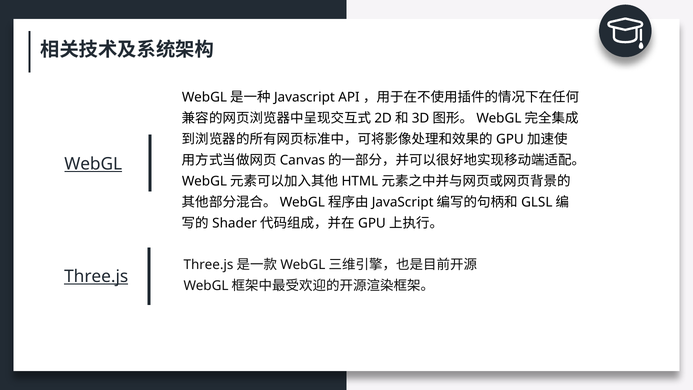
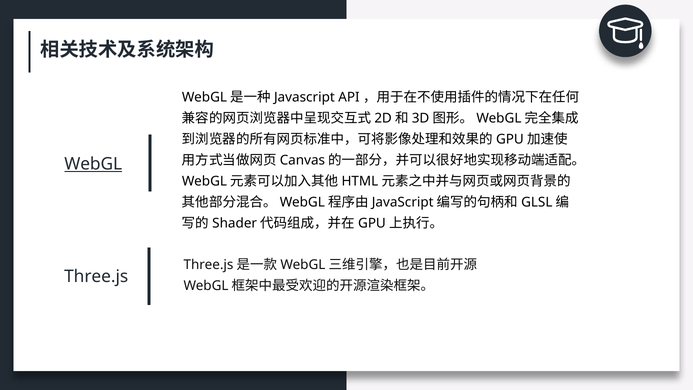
Three.js underline: present -> none
